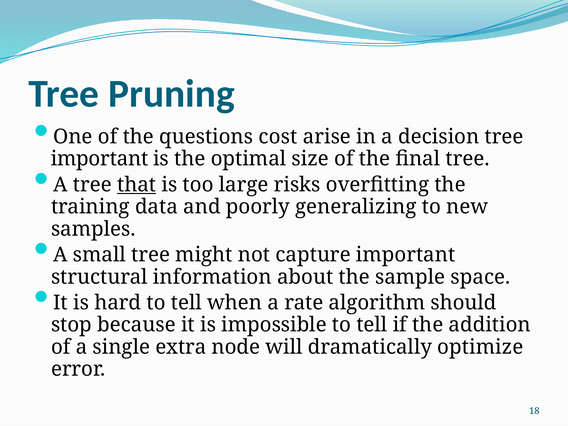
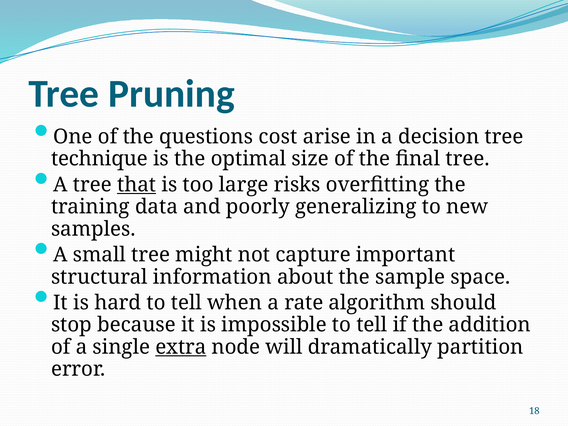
important at (99, 159): important -> technique
extra underline: none -> present
optimize: optimize -> partition
